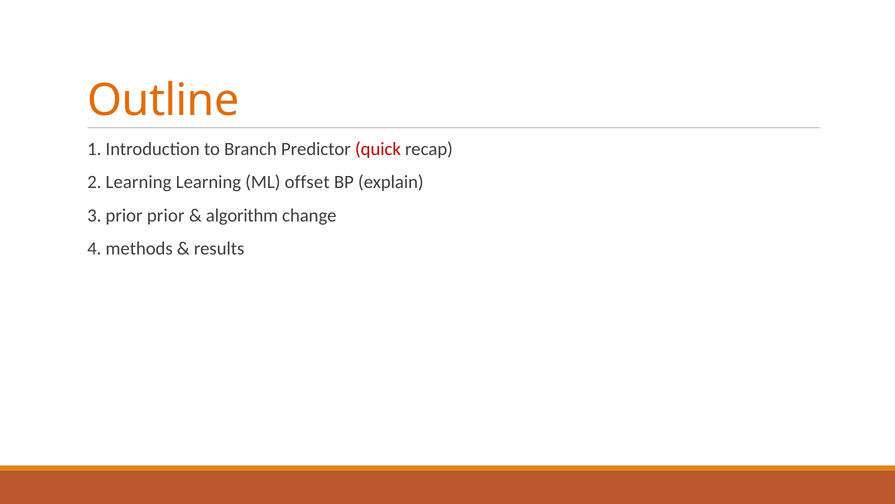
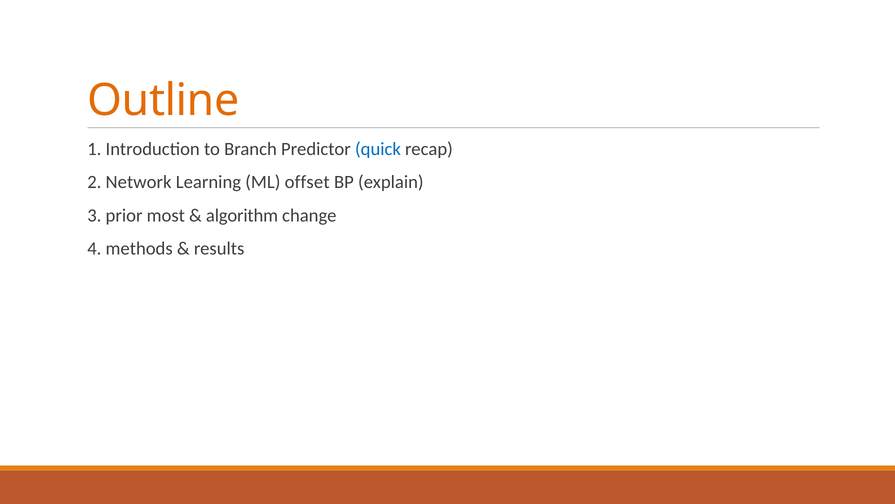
quick colour: red -> blue
2 Learning: Learning -> Network
prior prior: prior -> most
